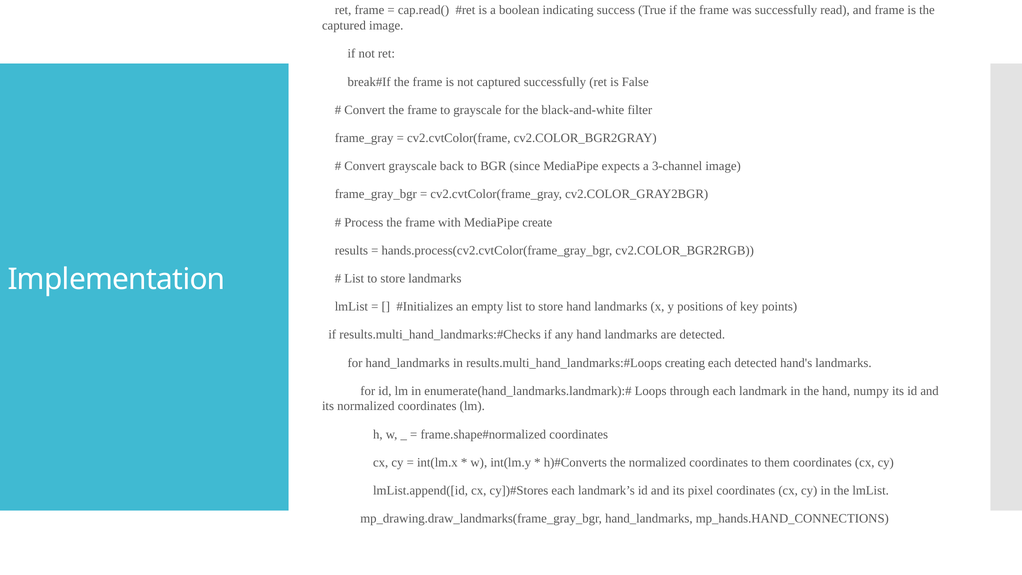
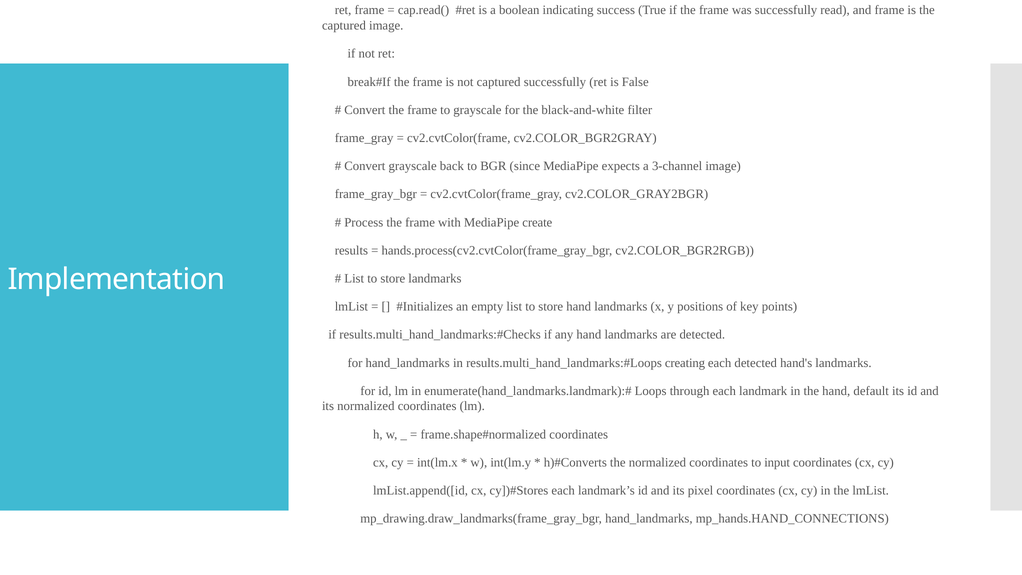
numpy: numpy -> default
them: them -> input
